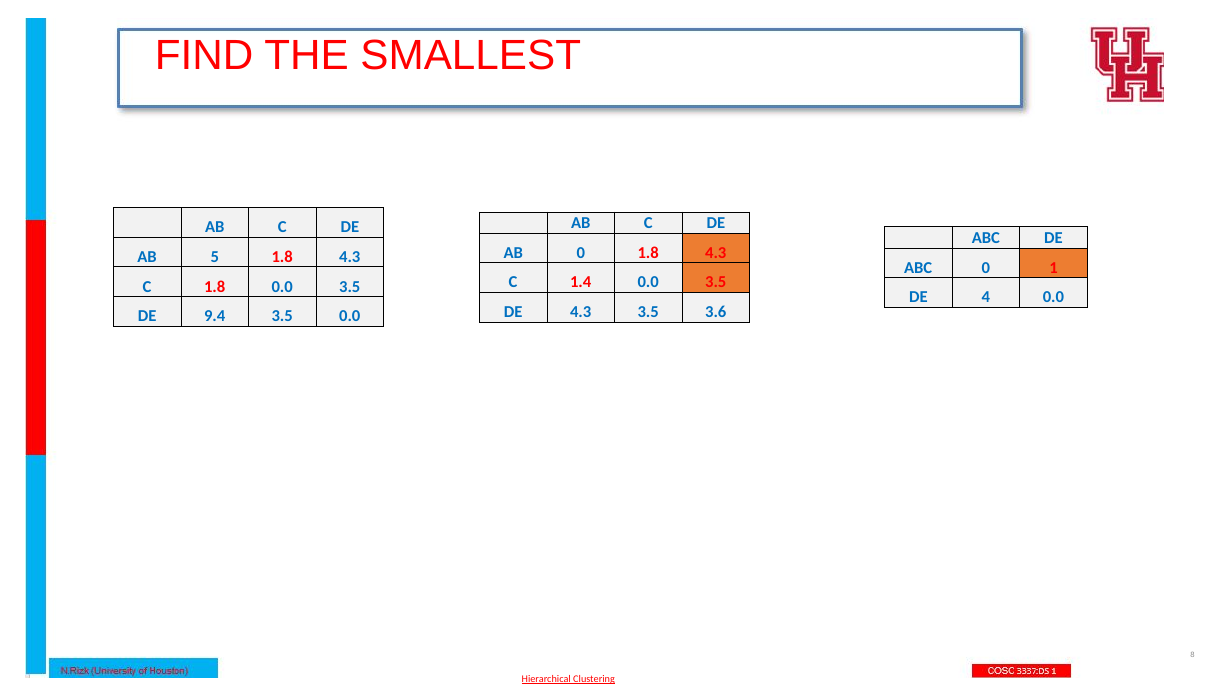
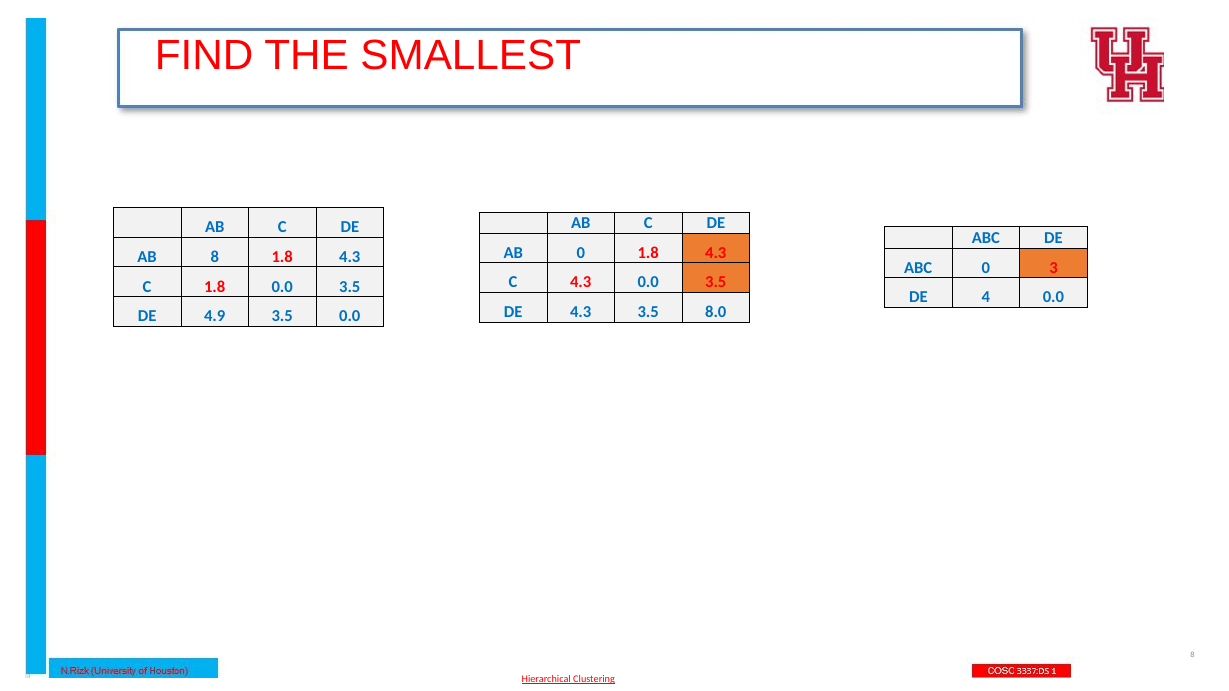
AB 5: 5 -> 8
1: 1 -> 3
C 1.4: 1.4 -> 4.3
3.6: 3.6 -> 8.0
9.4: 9.4 -> 4.9
